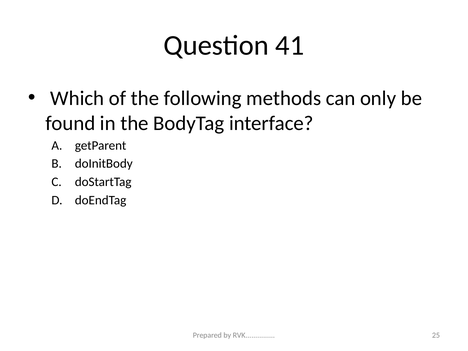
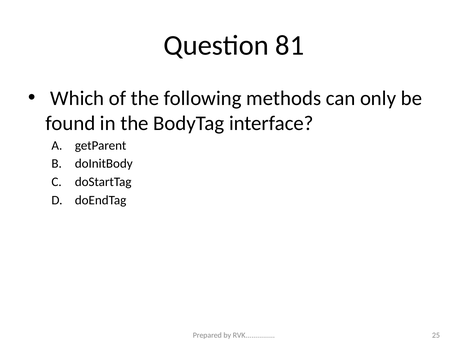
41: 41 -> 81
